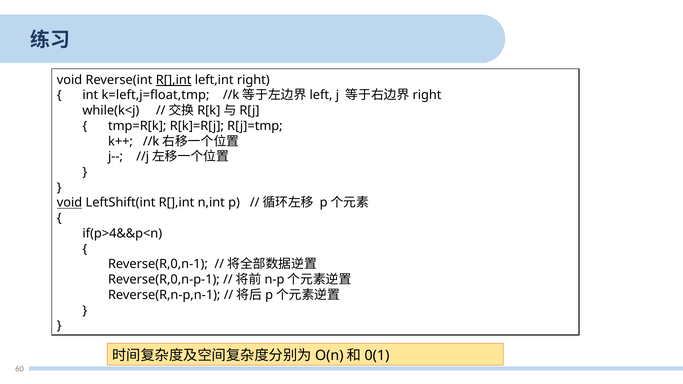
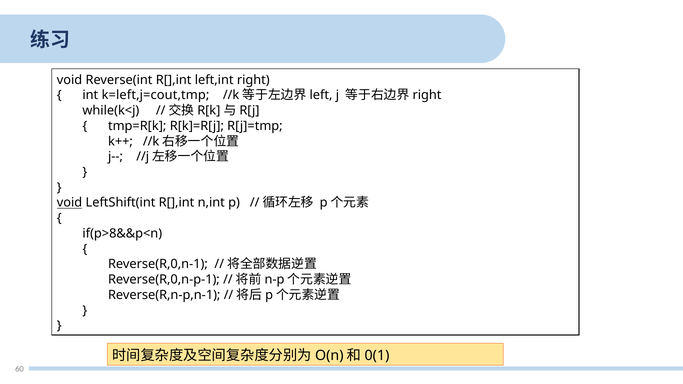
R[],int at (174, 80) underline: present -> none
k=left,j=float,tmp: k=left,j=float,tmp -> k=left,j=cout,tmp
if(p>4&&p<n: if(p>4&&p<n -> if(p>8&&p<n
